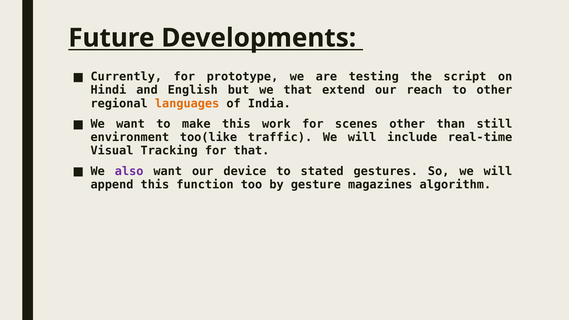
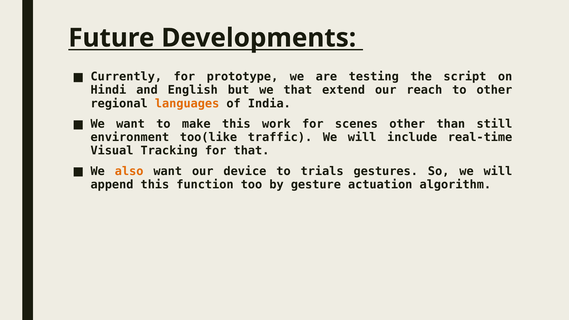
also colour: purple -> orange
stated: stated -> trials
magazines: magazines -> actuation
